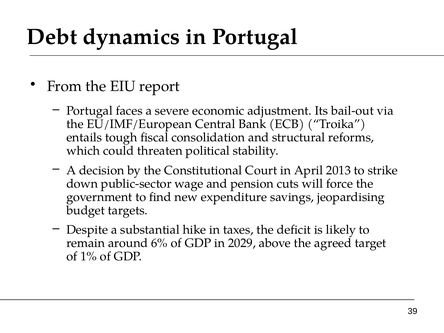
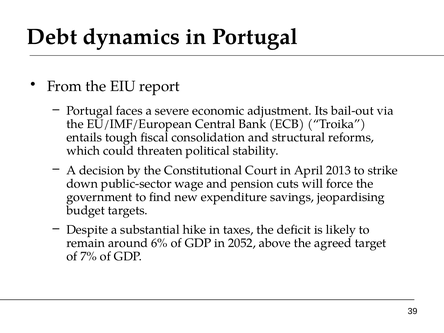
2029: 2029 -> 2052
1%: 1% -> 7%
